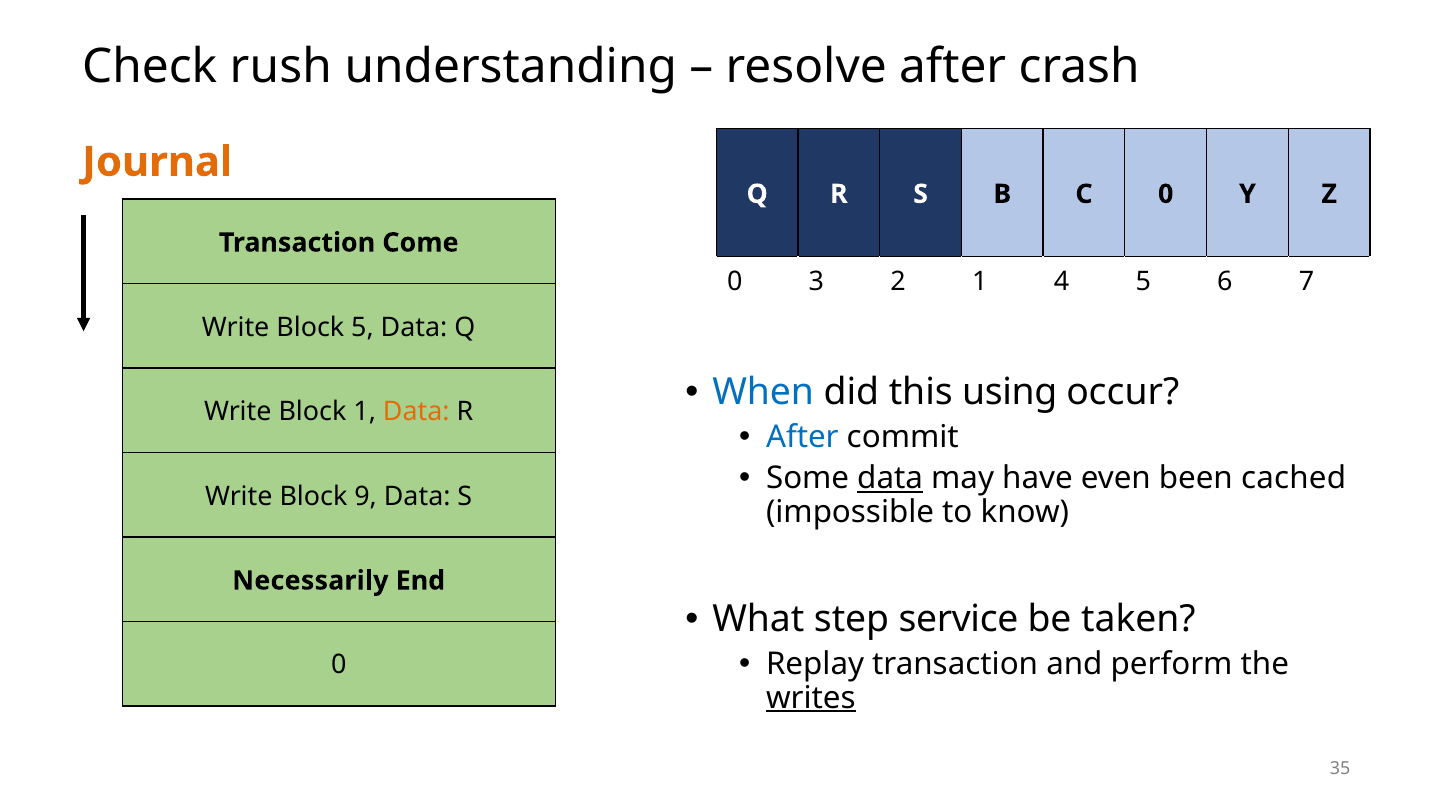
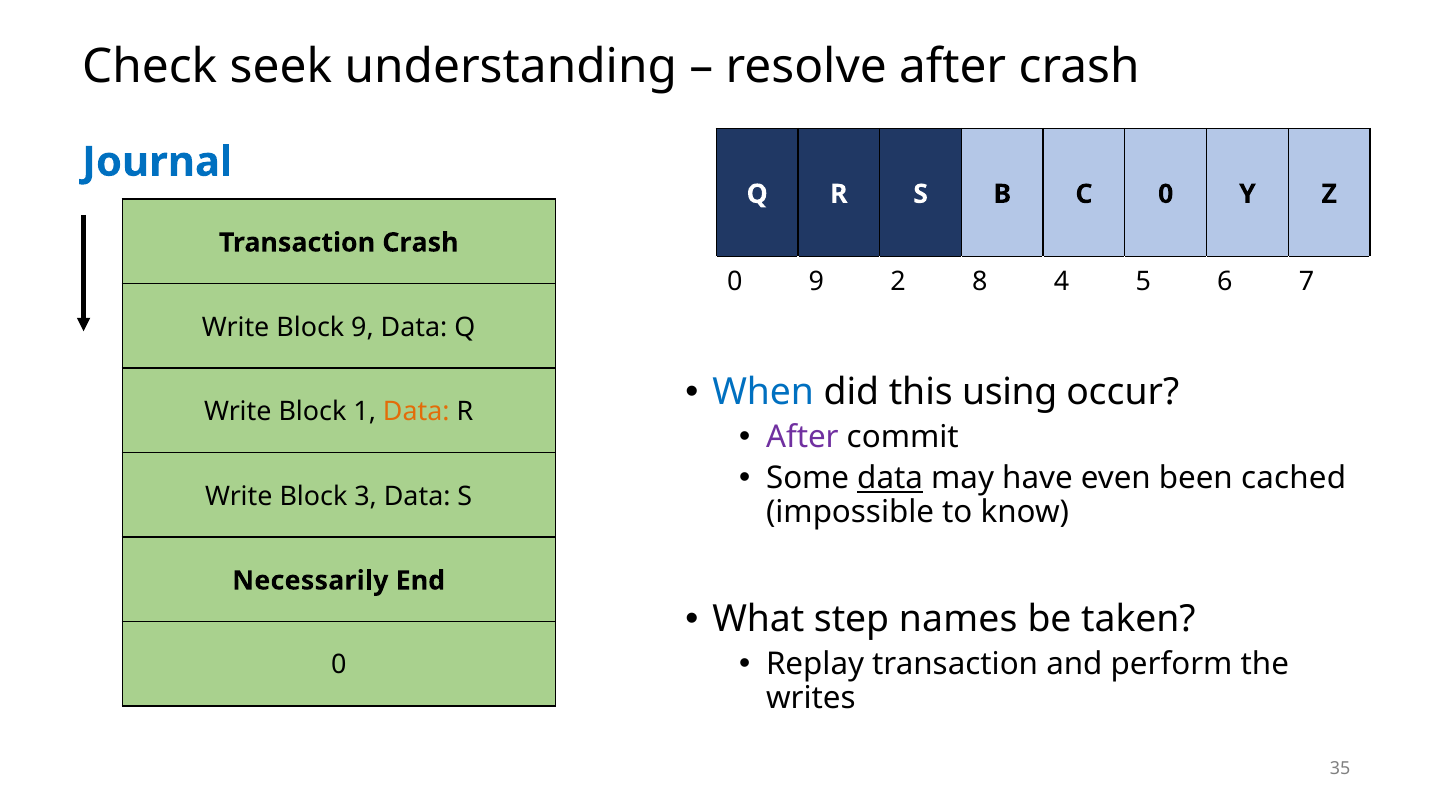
rush: rush -> seek
Journal colour: orange -> blue
Transaction Come: Come -> Crash
0 3: 3 -> 9
2 1: 1 -> 8
Block 5: 5 -> 9
After at (802, 437) colour: blue -> purple
9: 9 -> 3
service: service -> names
writes underline: present -> none
